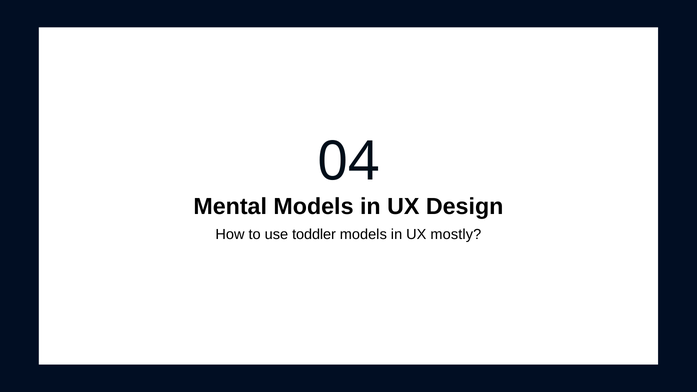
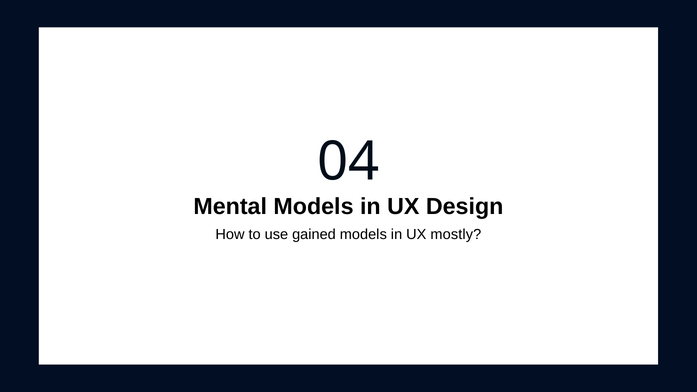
toddler: toddler -> gained
